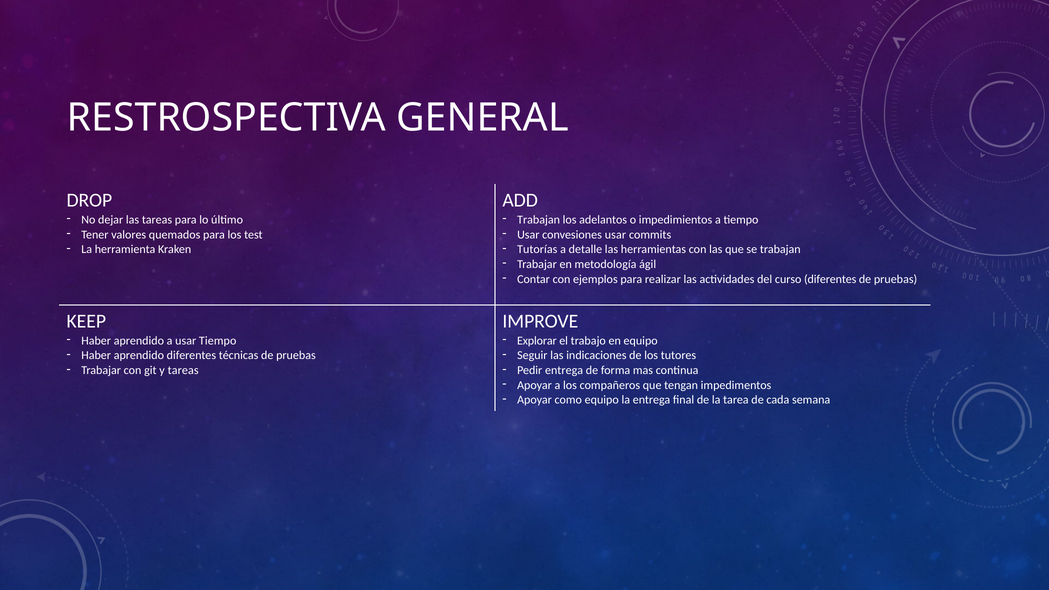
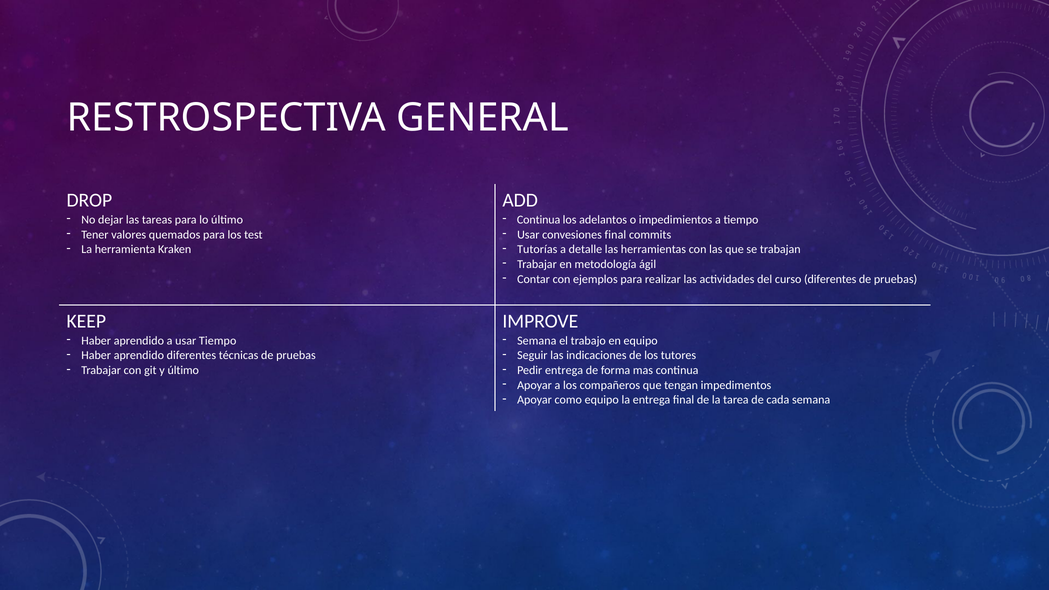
Trabajan at (539, 220): Trabajan -> Continua
convesiones usar: usar -> final
Explorar at (537, 341): Explorar -> Semana
y tareas: tareas -> último
